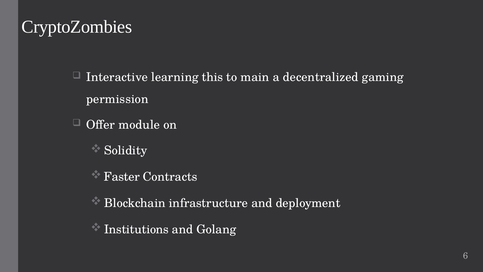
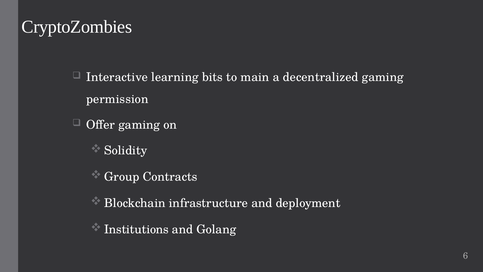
this: this -> bits
Offer module: module -> gaming
Faster: Faster -> Group
